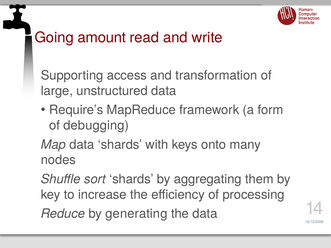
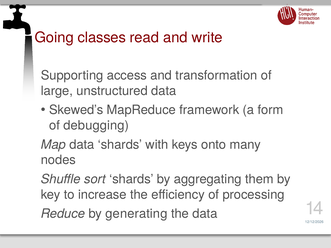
amount: amount -> classes
Require’s: Require’s -> Skewed’s
